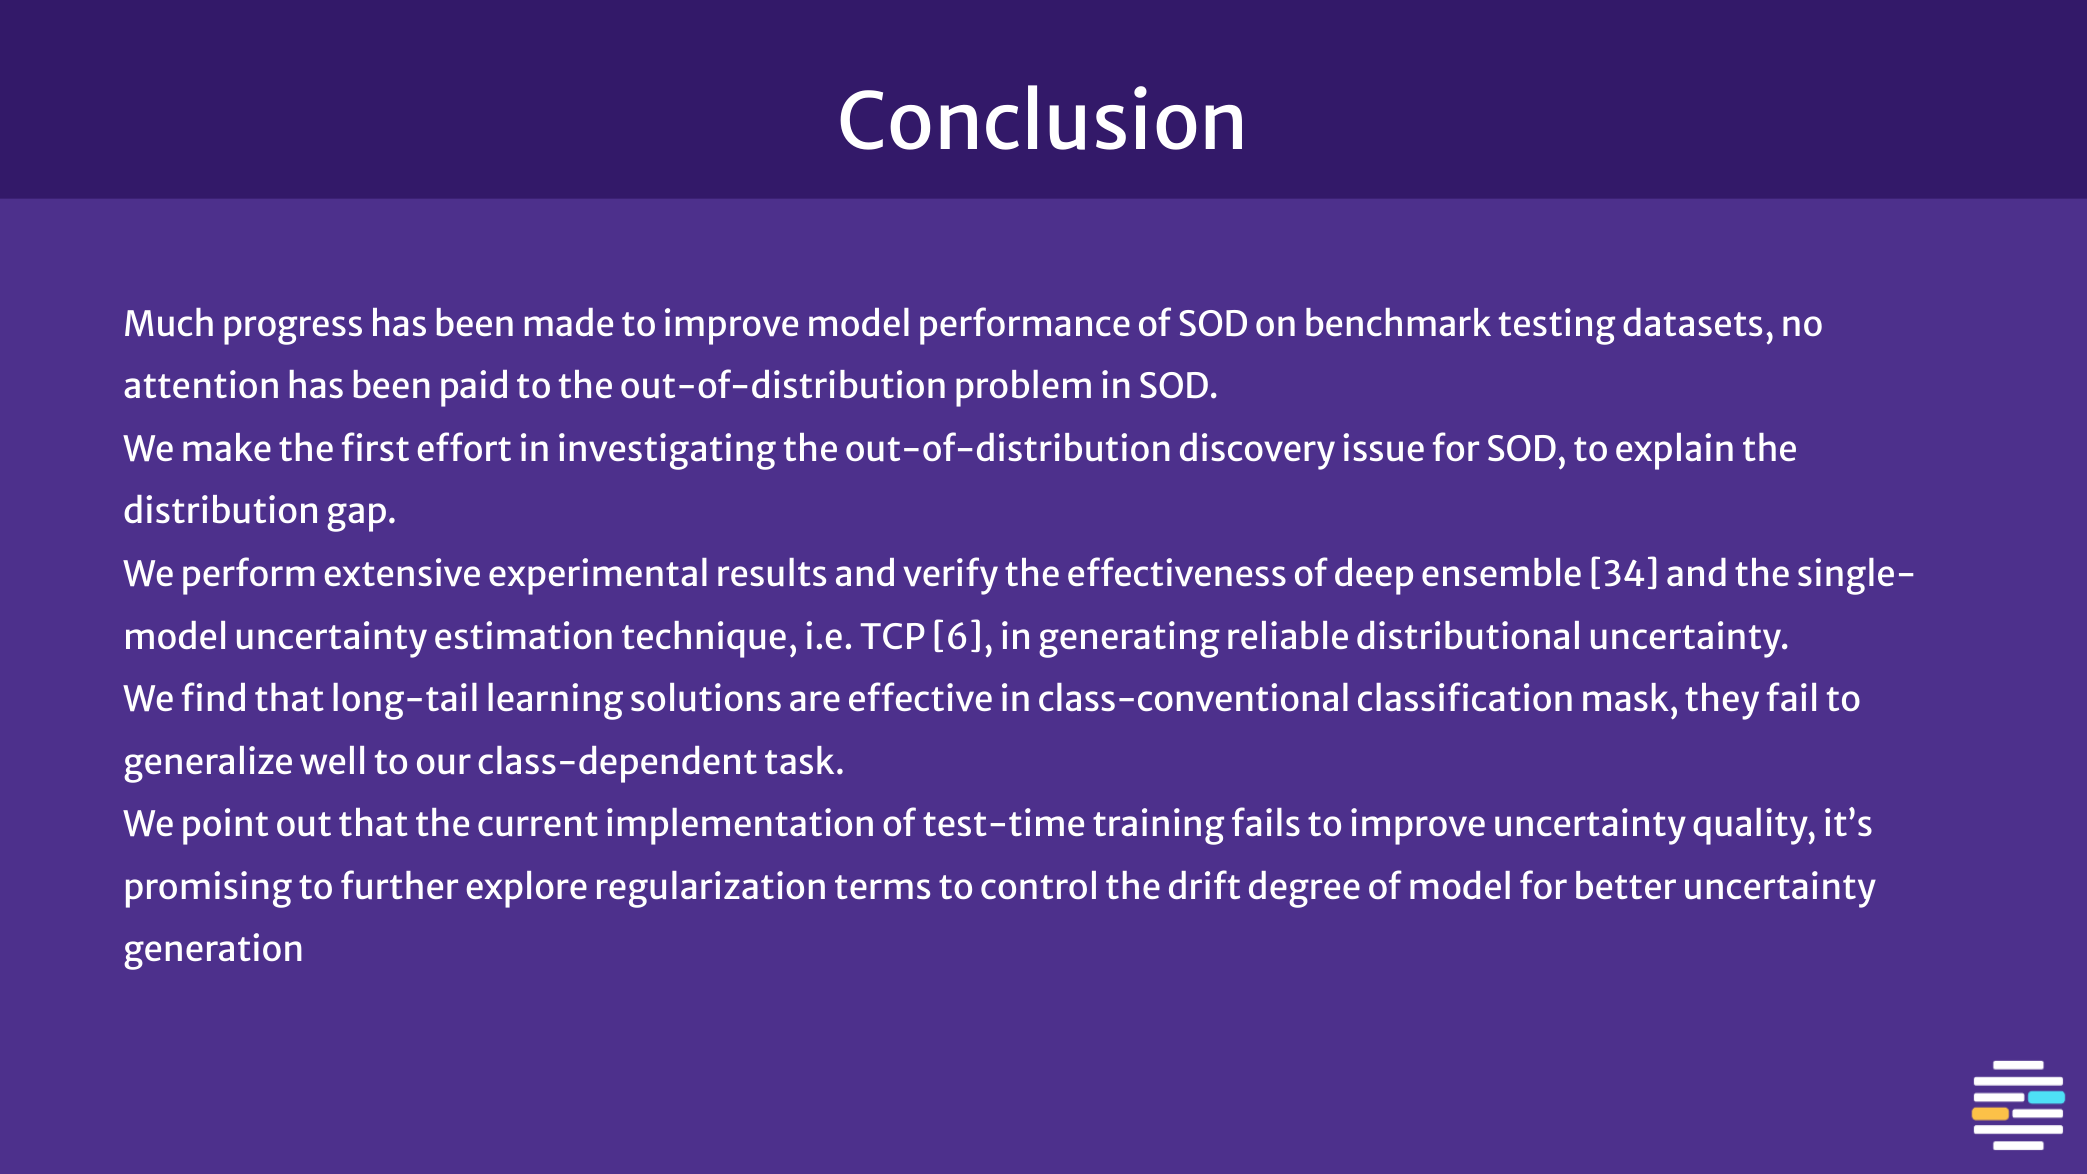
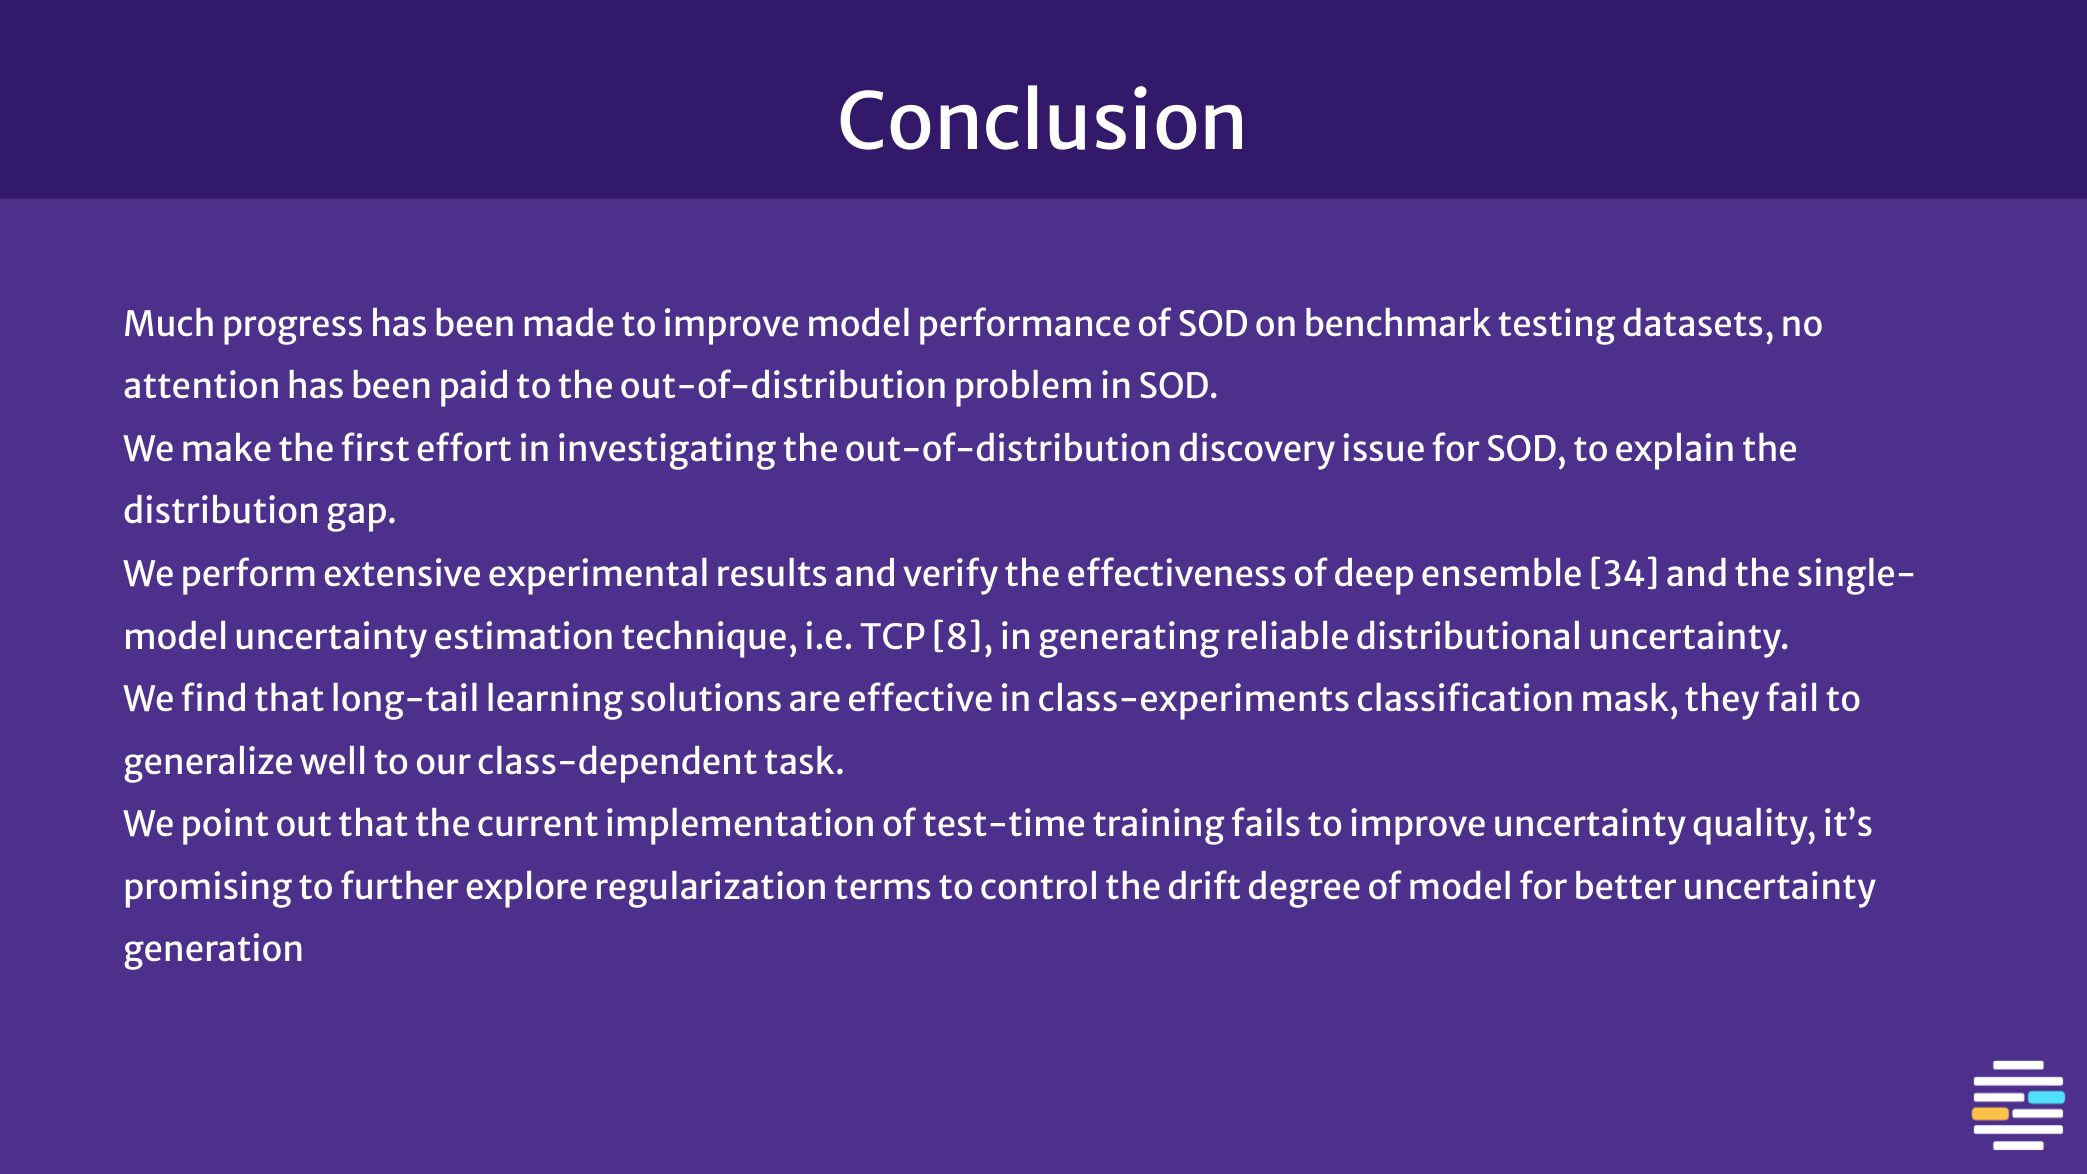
6: 6 -> 8
class-conventional: class-conventional -> class-experiments
